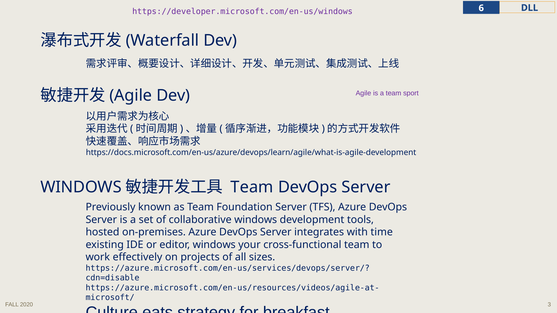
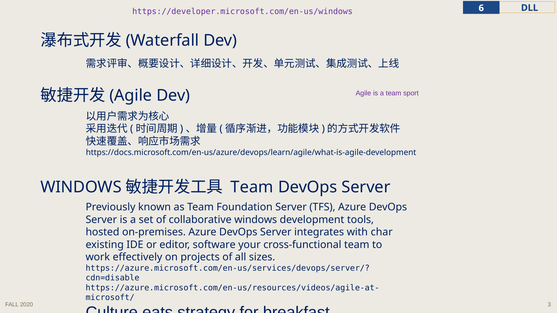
time: time -> char
editor windows: windows -> software
